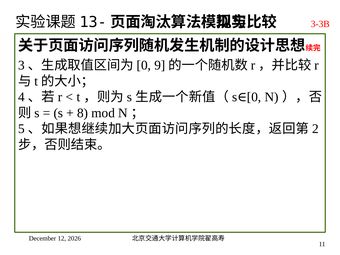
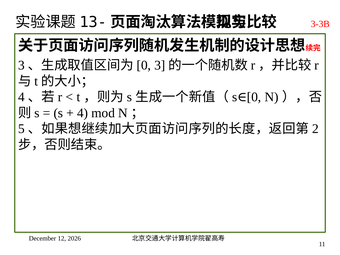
9 at (160, 65): 9 -> 3
8 at (83, 113): 8 -> 4
